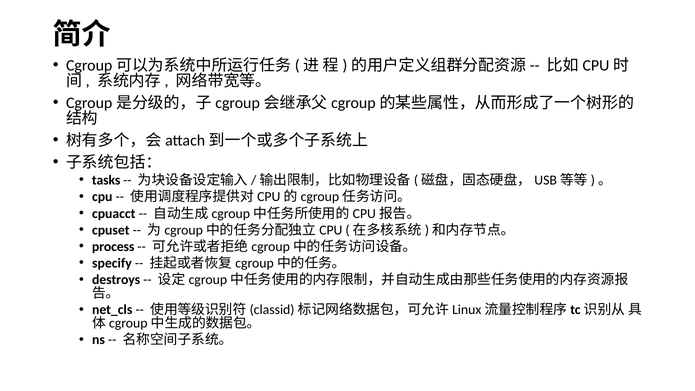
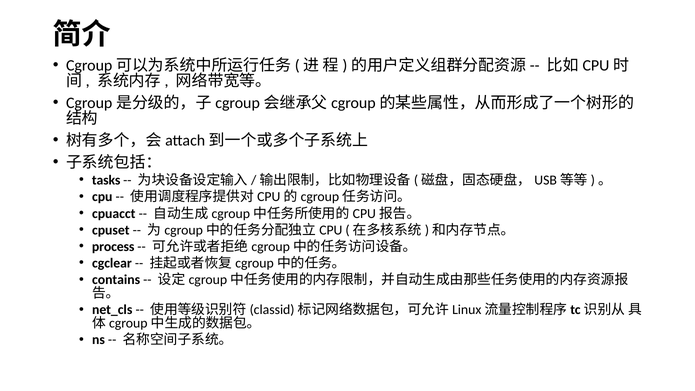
specify: specify -> cgclear
destroys: destroys -> contains
